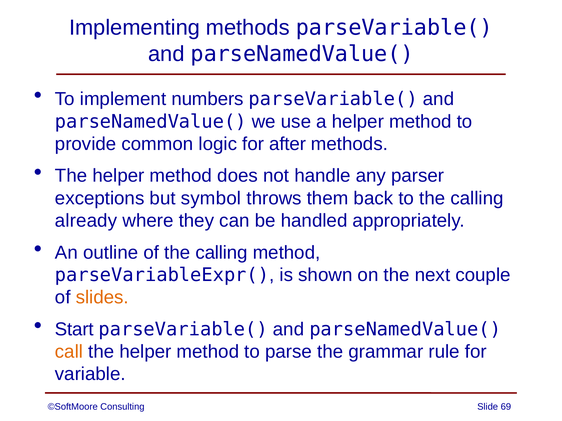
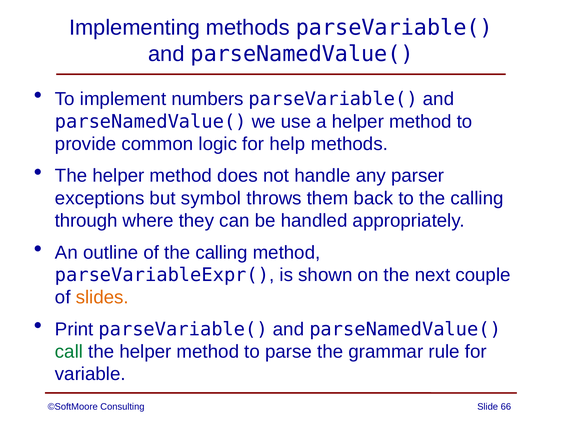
after: after -> help
already: already -> through
Start: Start -> Print
call colour: orange -> green
69: 69 -> 66
